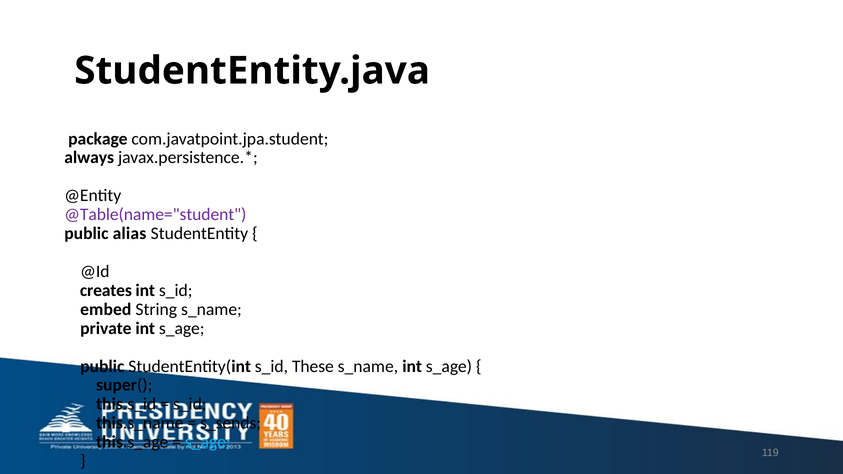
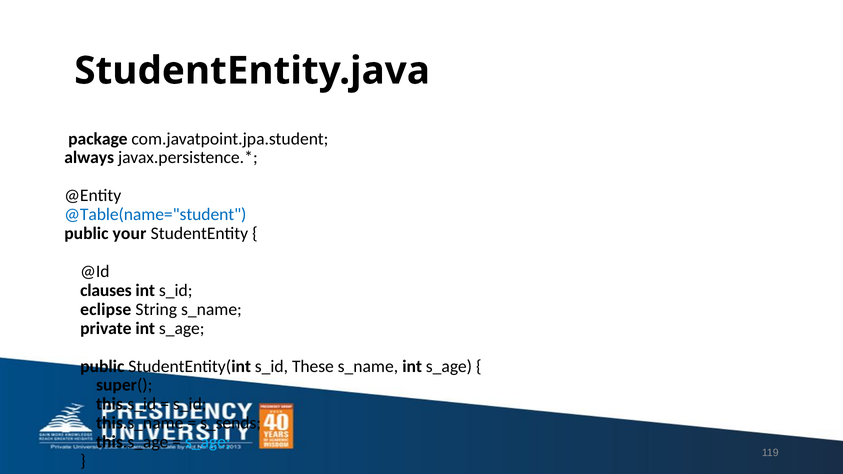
@Table(name="student colour: purple -> blue
alias: alias -> your
creates: creates -> clauses
embed: embed -> eclipse
